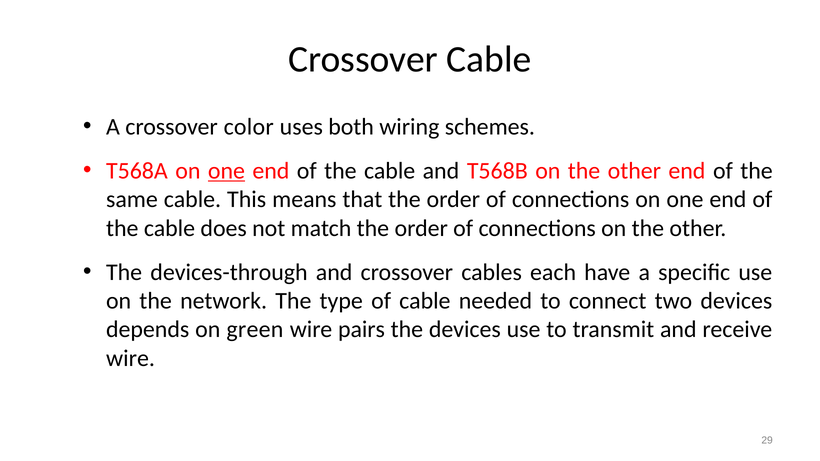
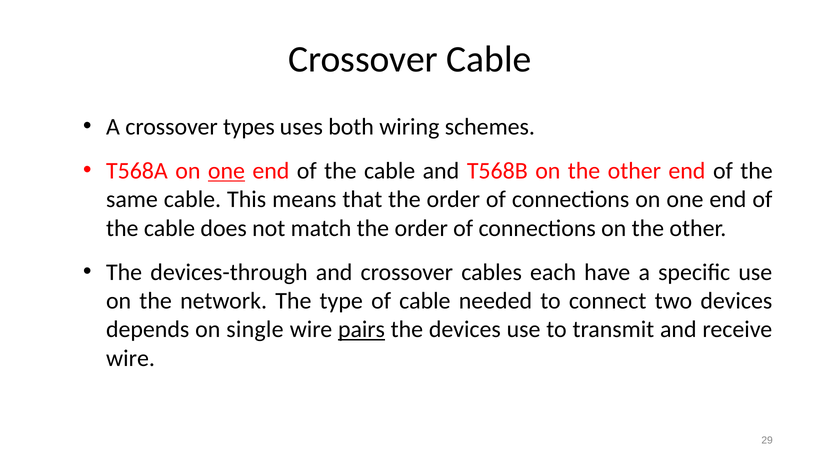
color: color -> types
green: green -> single
pairs underline: none -> present
